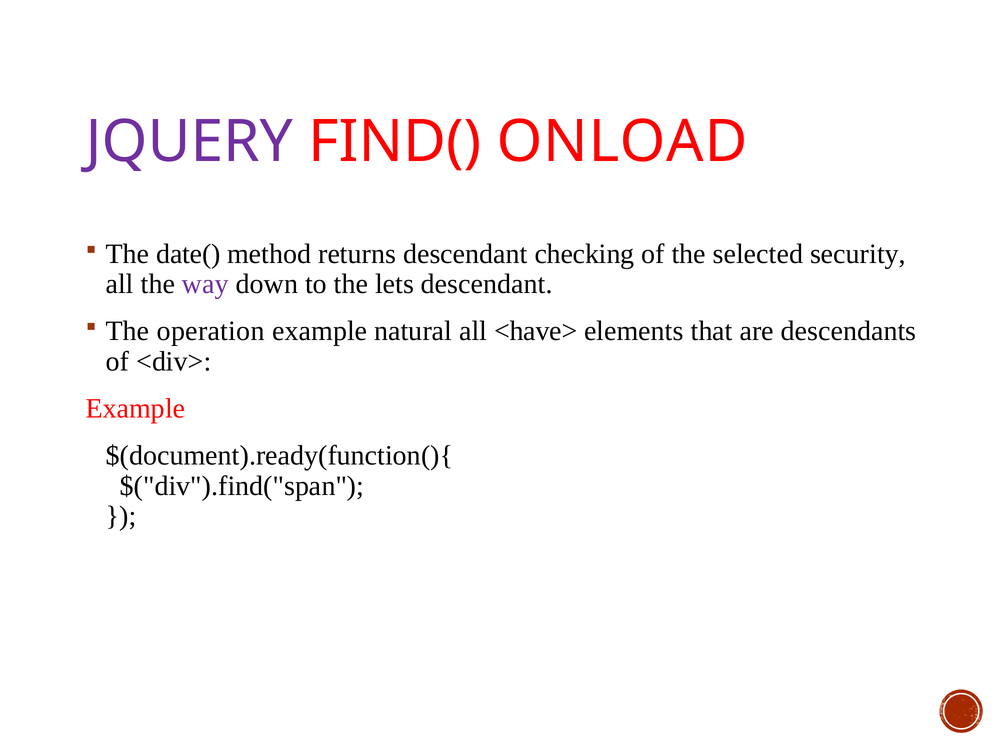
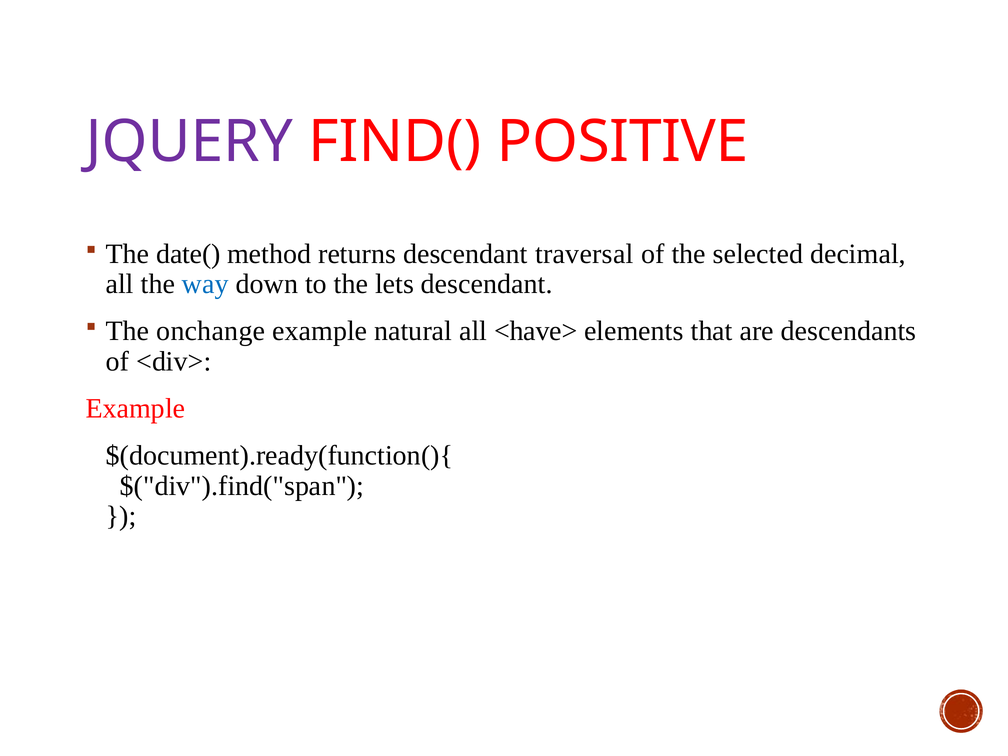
ONLOAD: ONLOAD -> POSITIVE
checking: checking -> traversal
security: security -> decimal
way colour: purple -> blue
operation: operation -> onchange
